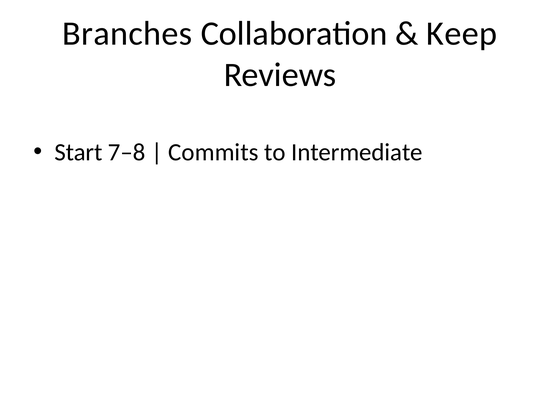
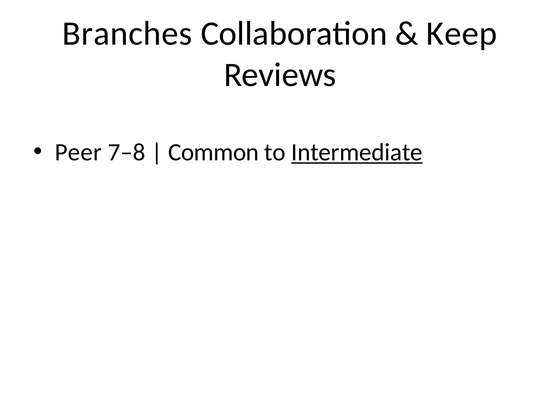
Start: Start -> Peer
Commits: Commits -> Common
Intermediate underline: none -> present
